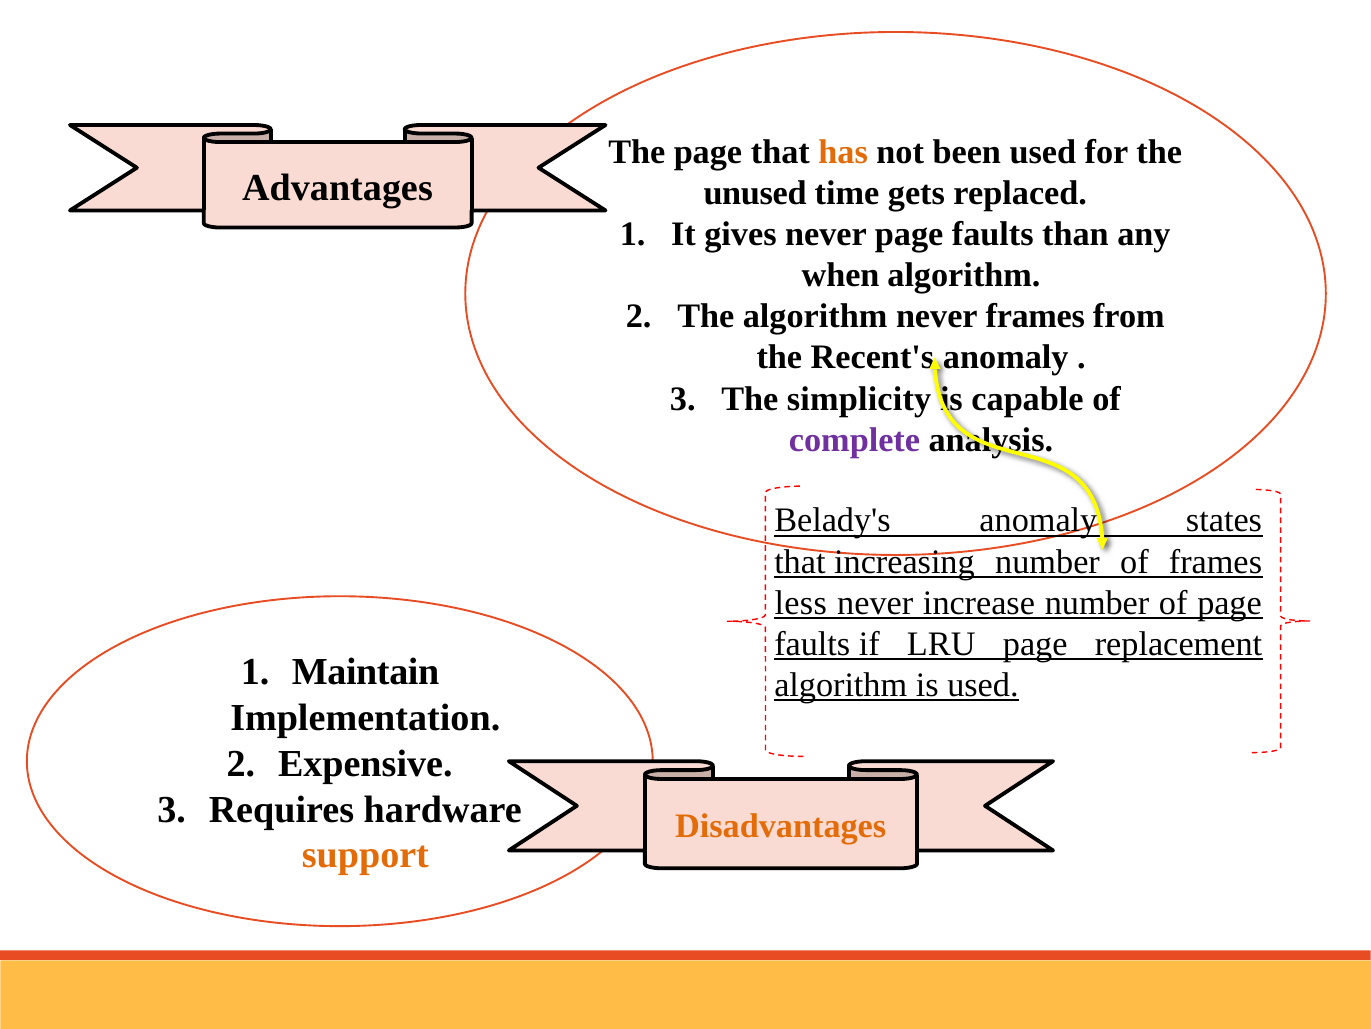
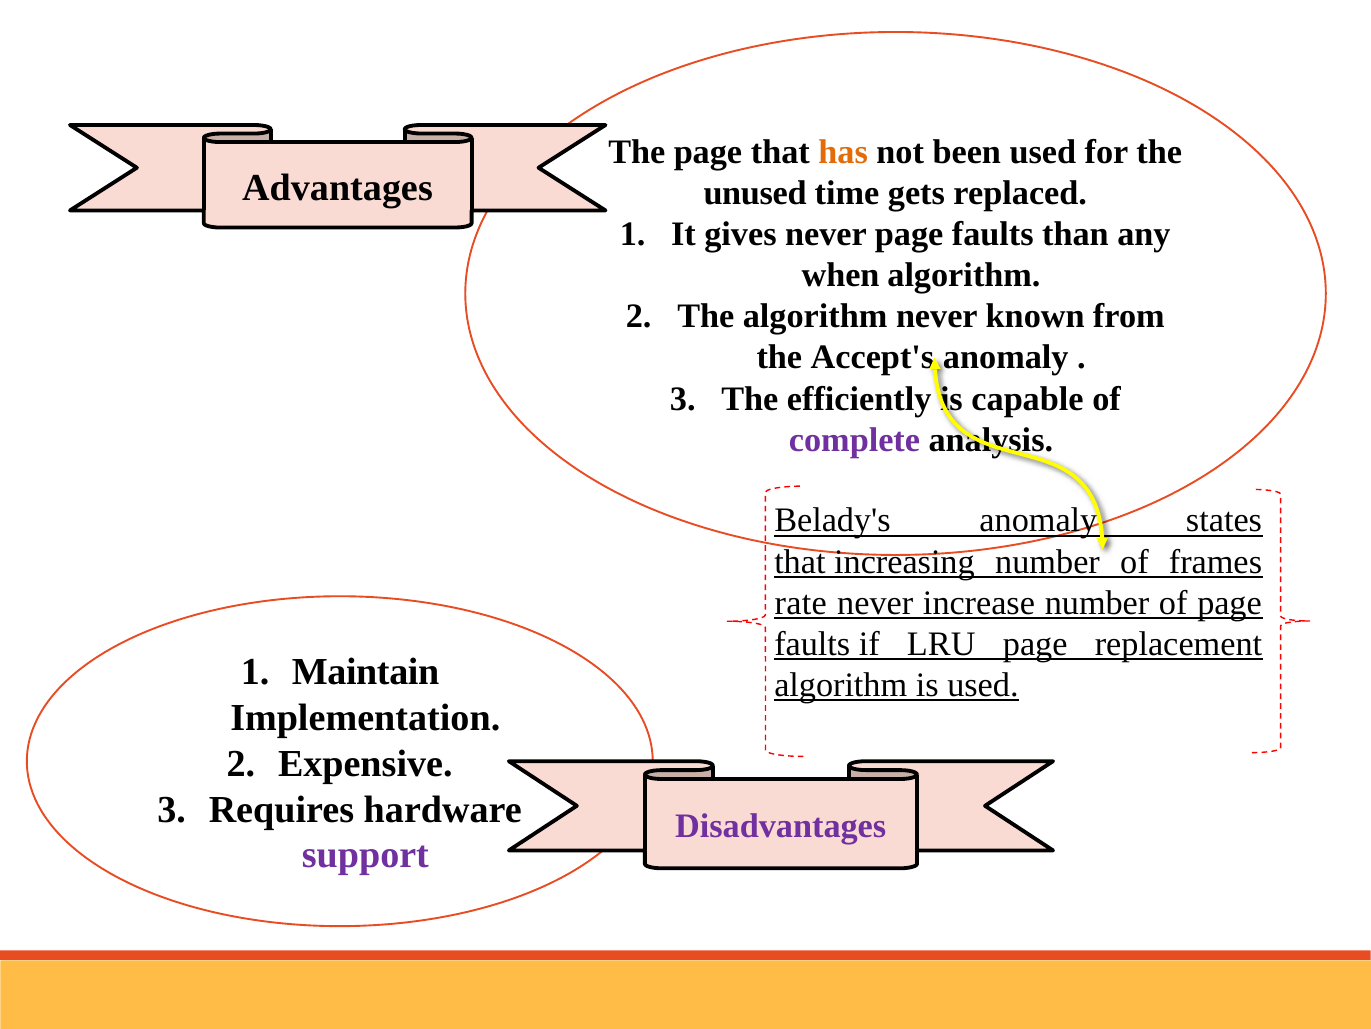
never frames: frames -> known
Recent's: Recent's -> Accept's
simplicity: simplicity -> efficiently
less: less -> rate
Disadvantages colour: orange -> purple
support colour: orange -> purple
